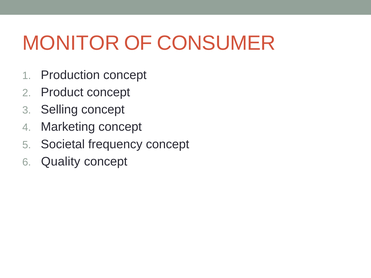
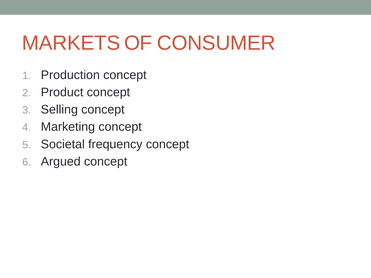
MONITOR: MONITOR -> MARKETS
Quality: Quality -> Argued
